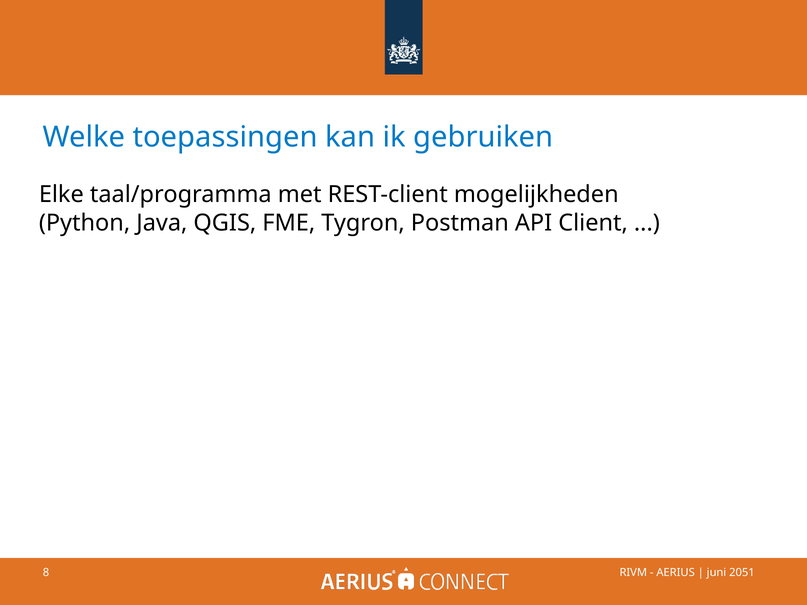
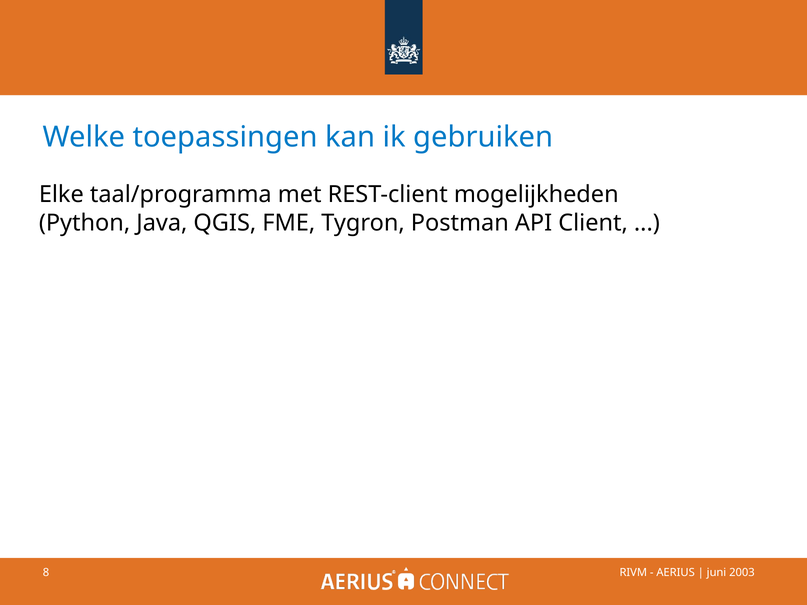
2051: 2051 -> 2003
